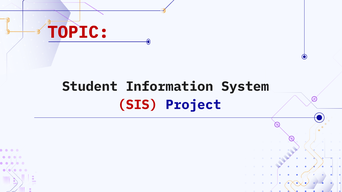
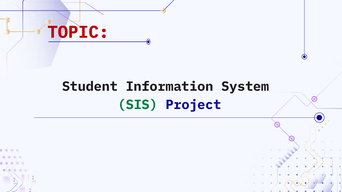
SIS colour: red -> green
